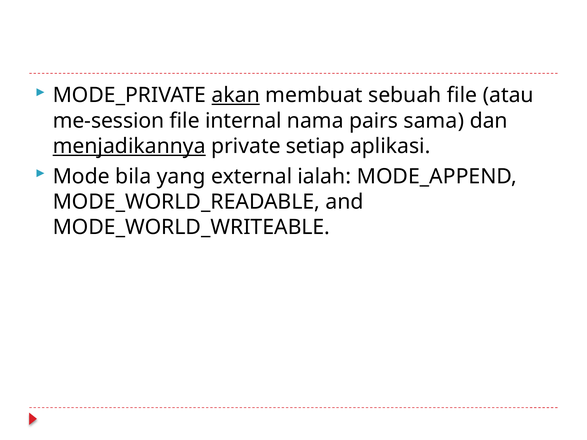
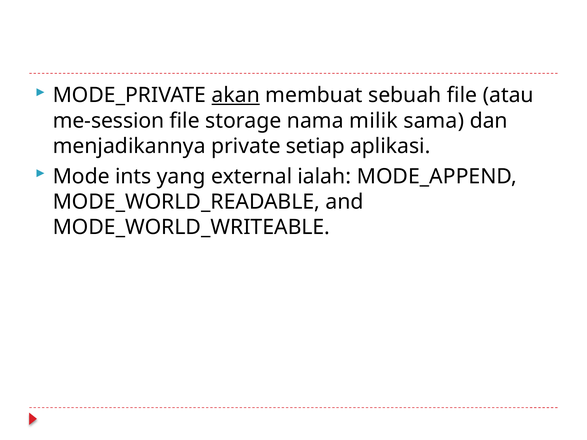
internal: internal -> storage
pairs: pairs -> milik
menjadikannya underline: present -> none
bila: bila -> ints
